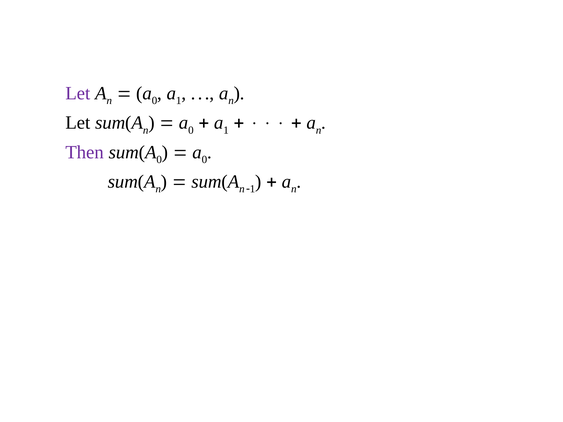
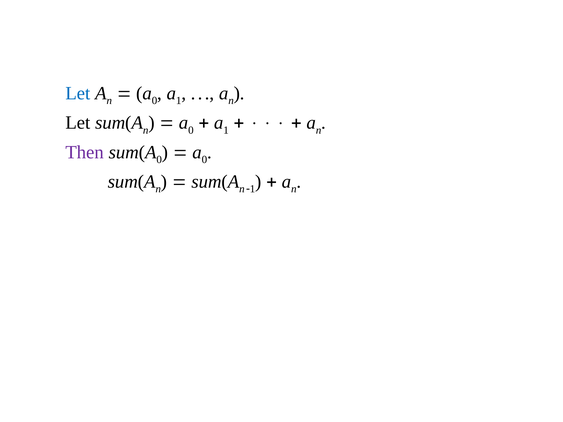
Let at (78, 94) colour: purple -> blue
